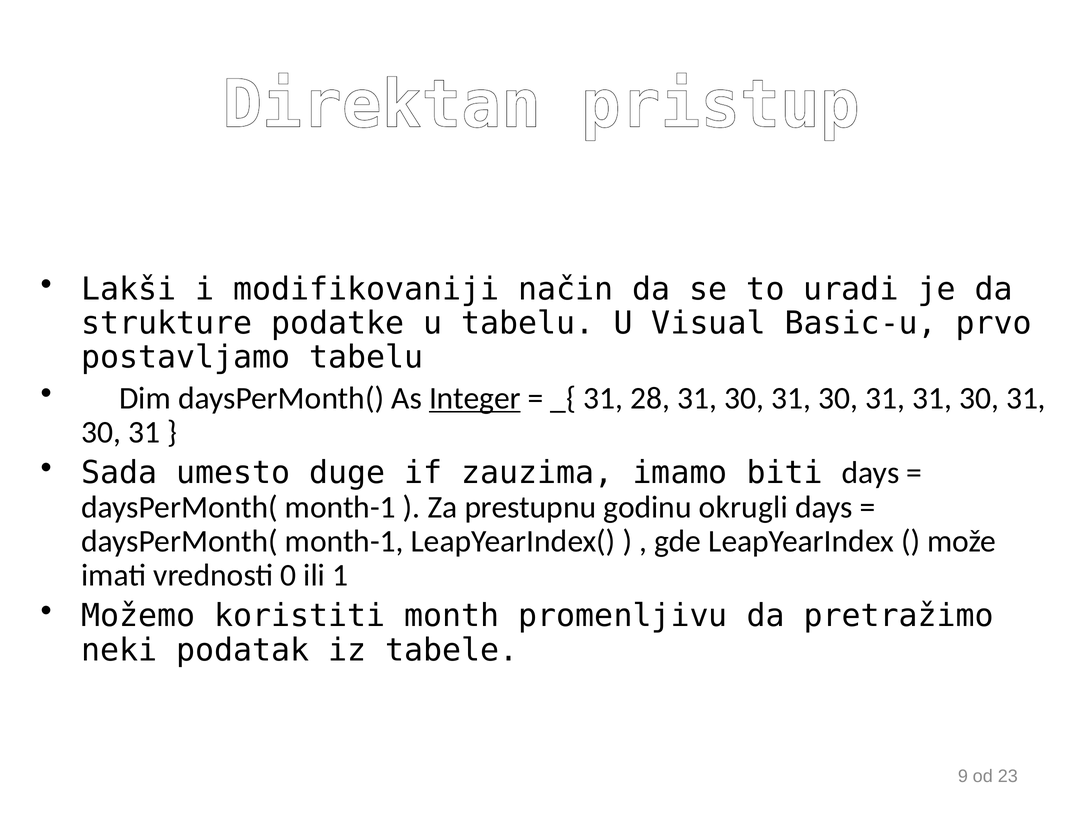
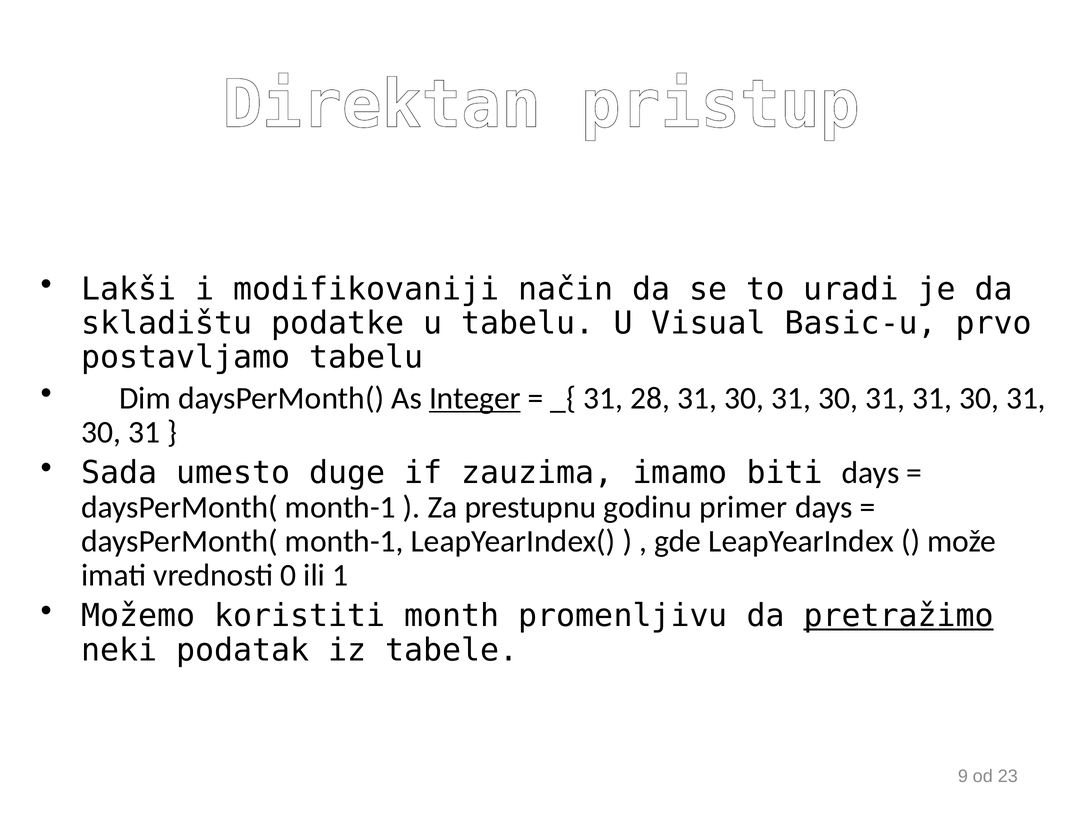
strukture: strukture -> skladištu
okrugli: okrugli -> primer
pretražimo underline: none -> present
